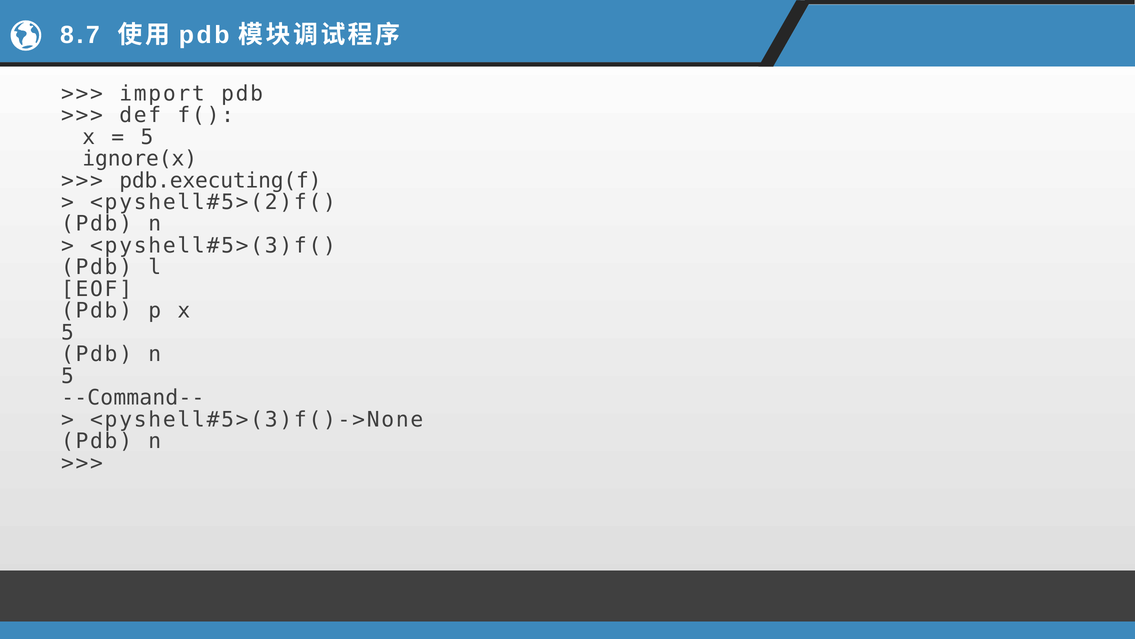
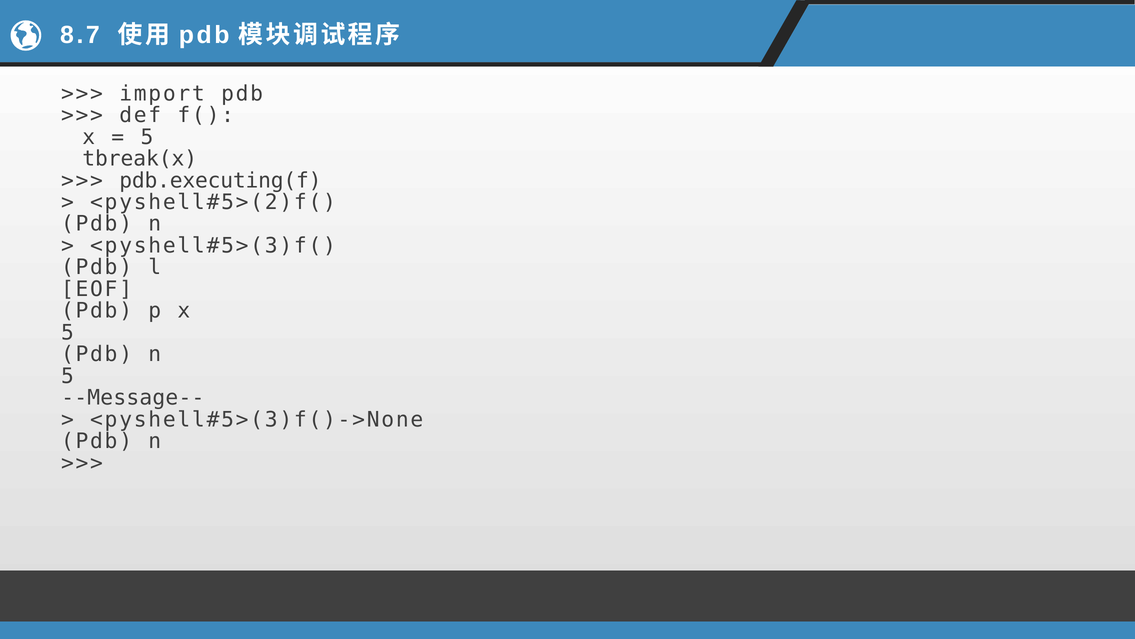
ignore(x: ignore(x -> tbreak(x
--Command--: --Command-- -> --Message--
